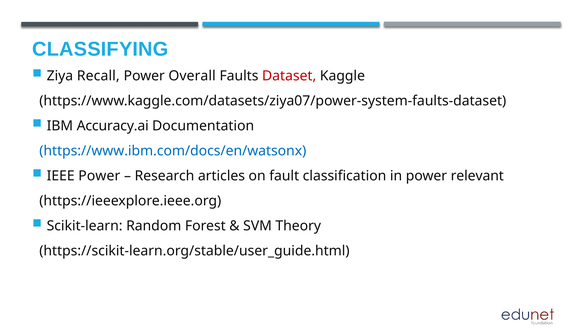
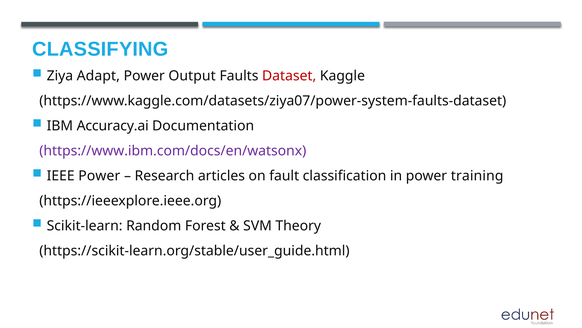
Recall: Recall -> Adapt
Overall: Overall -> Output
https://www.ibm.com/docs/en/watsonx colour: blue -> purple
relevant: relevant -> training
